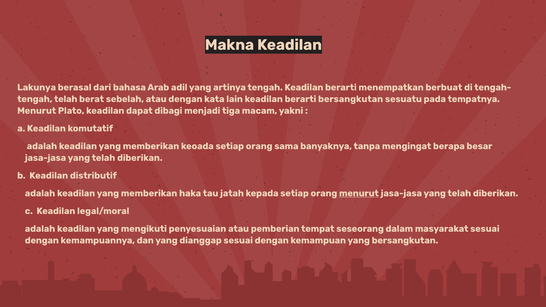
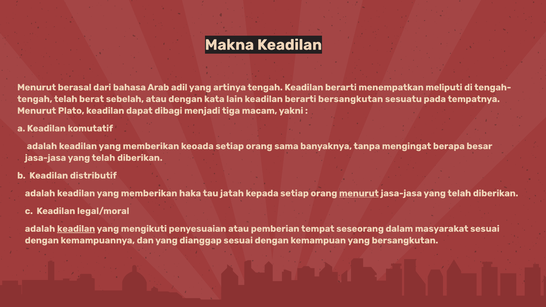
Lakunya at (37, 87): Lakunya -> Menurut
berbuat: berbuat -> meliputi
keadilan at (76, 229) underline: none -> present
